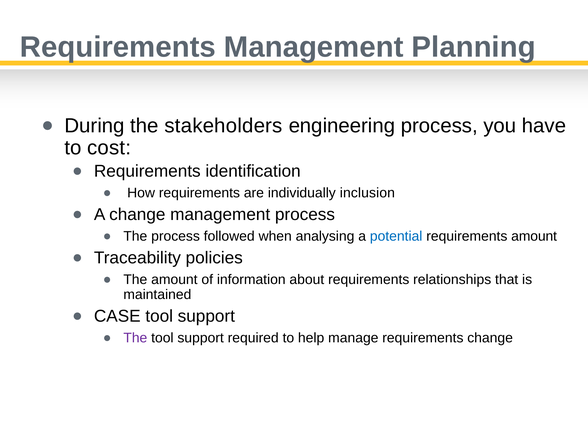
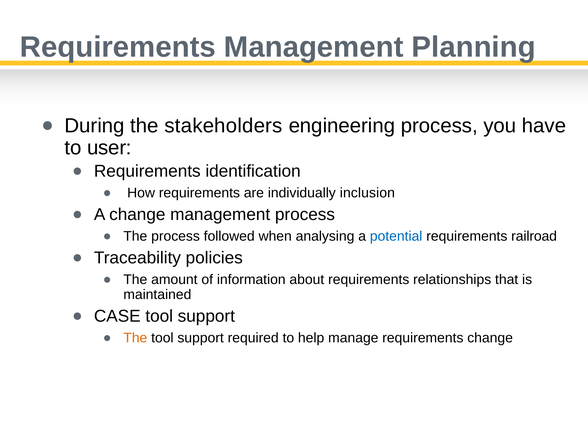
cost: cost -> user
requirements amount: amount -> railroad
The at (135, 338) colour: purple -> orange
